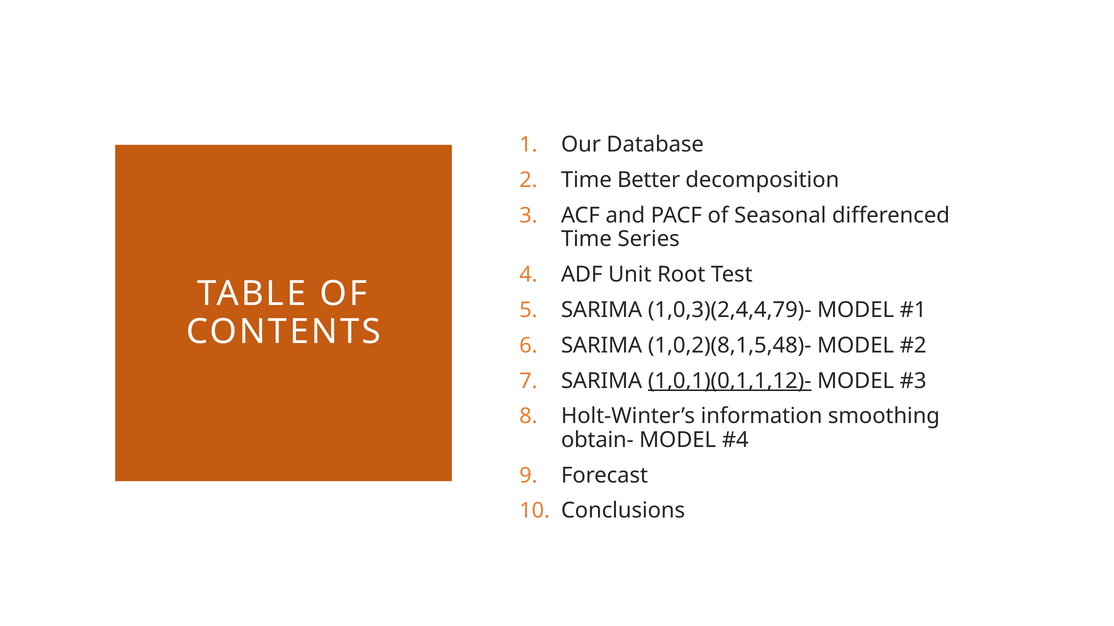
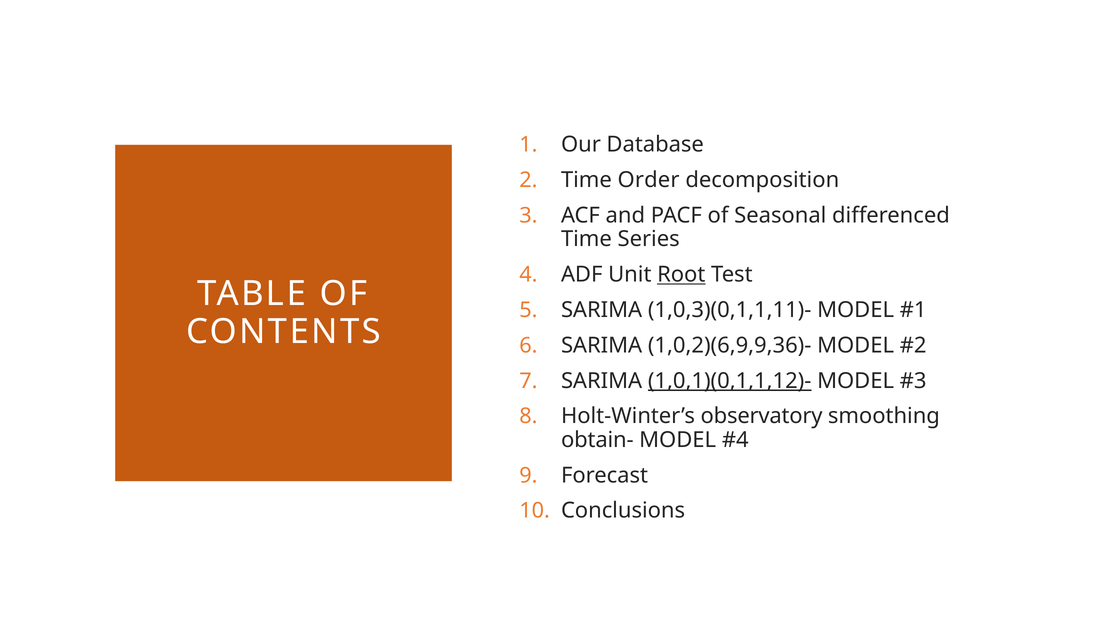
Better: Better -> Order
Root underline: none -> present
1,0,3)(2,4,4,79)-: 1,0,3)(2,4,4,79)- -> 1,0,3)(0,1,1,11)-
1,0,2)(8,1,5,48)-: 1,0,2)(8,1,5,48)- -> 1,0,2)(6,9,9,36)-
information: information -> observatory
